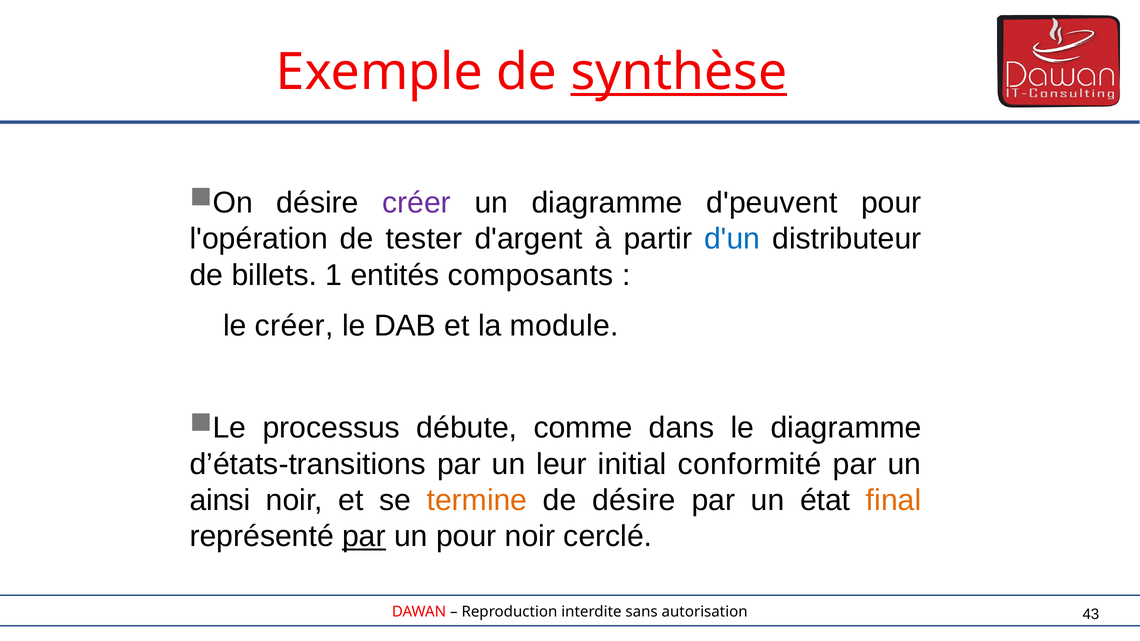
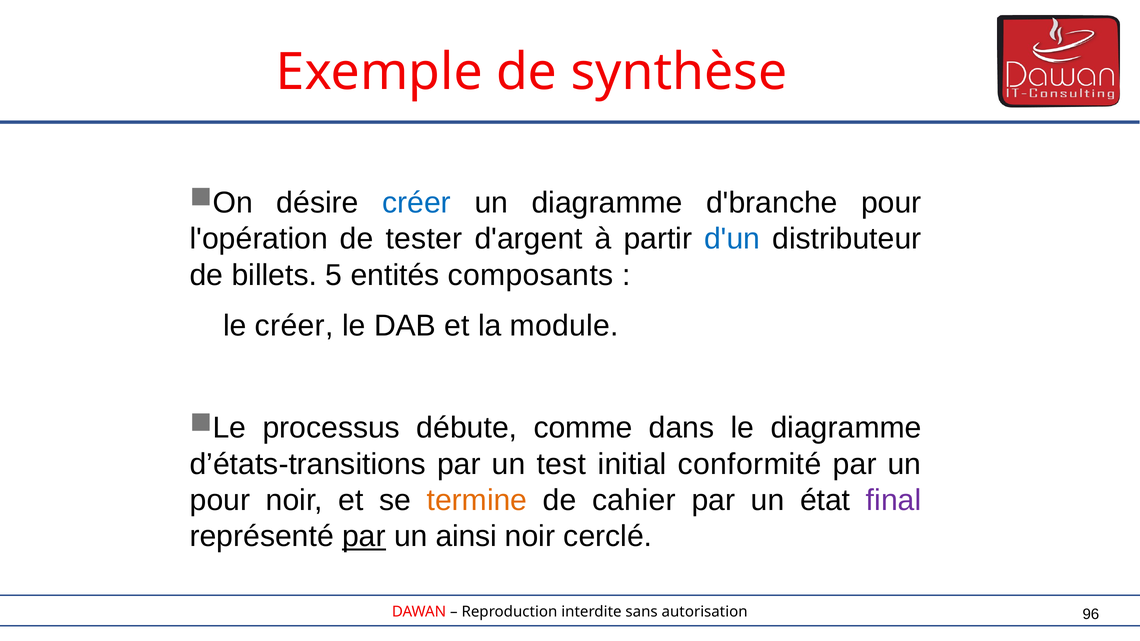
synthèse underline: present -> none
créer at (417, 203) colour: purple -> blue
d'peuvent: d'peuvent -> d'branche
1: 1 -> 5
leur: leur -> test
ainsi at (220, 501): ainsi -> pour
de désire: désire -> cahier
final colour: orange -> purple
un pour: pour -> ainsi
43: 43 -> 96
